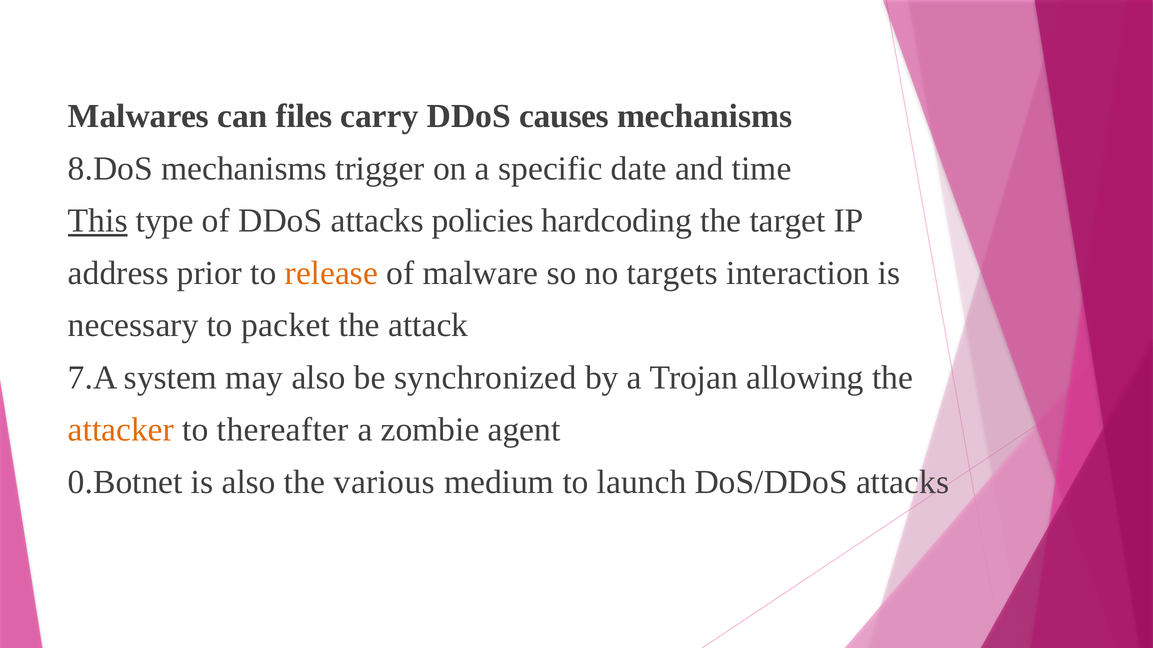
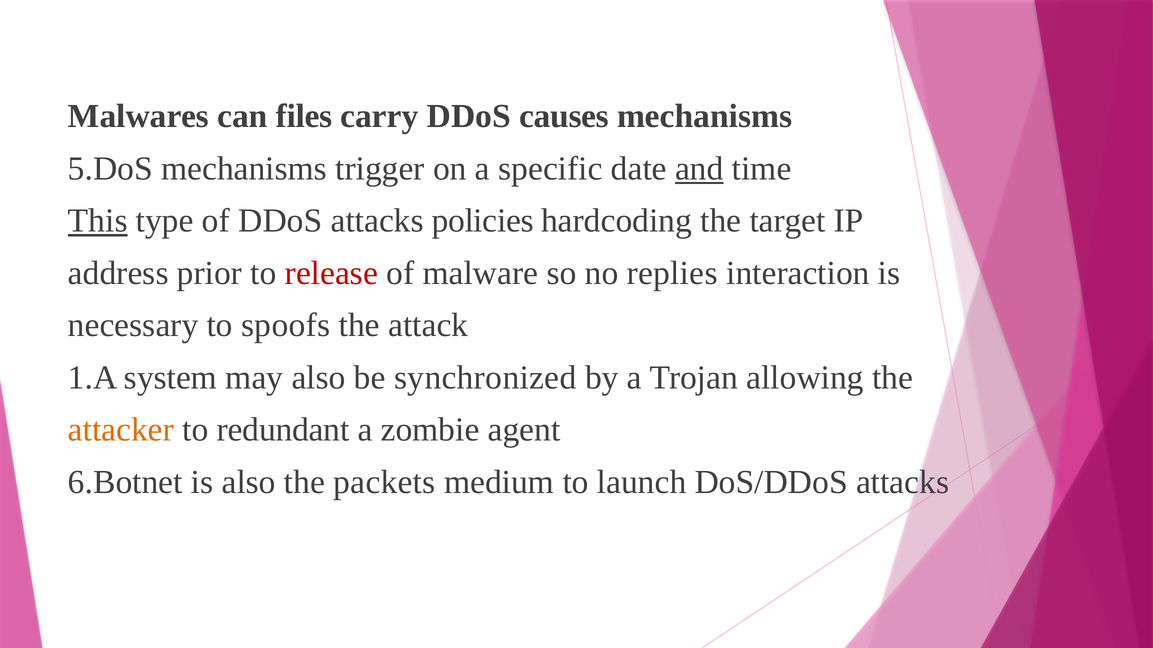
8.DoS: 8.DoS -> 5.DoS
and underline: none -> present
release colour: orange -> red
targets: targets -> replies
packet: packet -> spoofs
7.A: 7.A -> 1.A
thereafter: thereafter -> redundant
0.Botnet: 0.Botnet -> 6.Botnet
various: various -> packets
